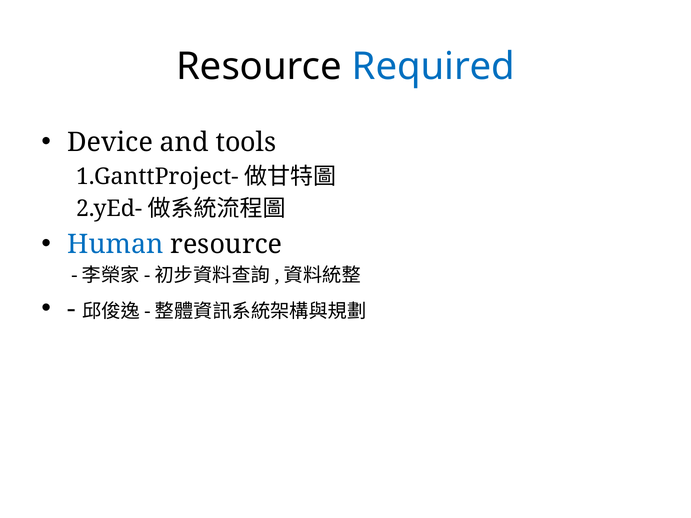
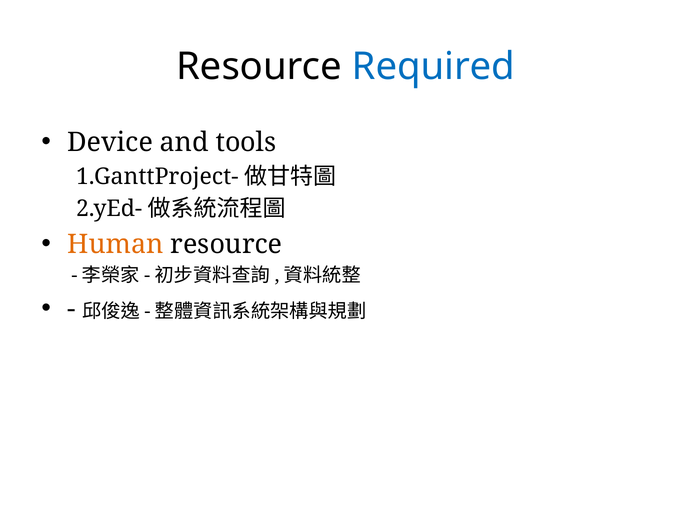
Human colour: blue -> orange
